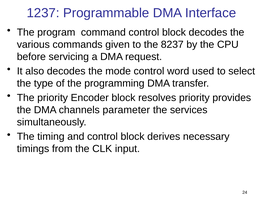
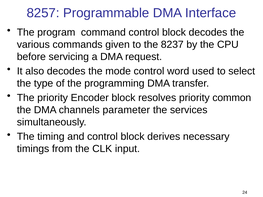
1237: 1237 -> 8257
provides: provides -> common
